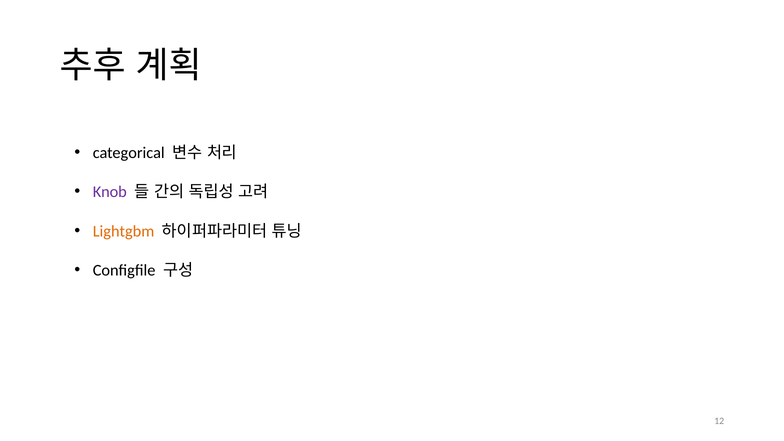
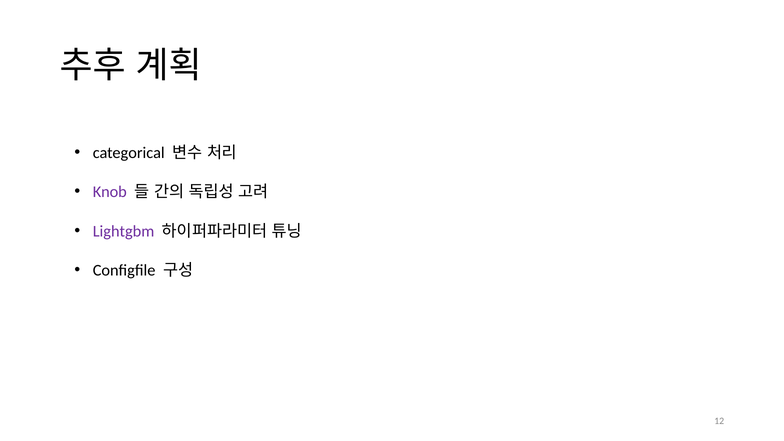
Lightgbm colour: orange -> purple
